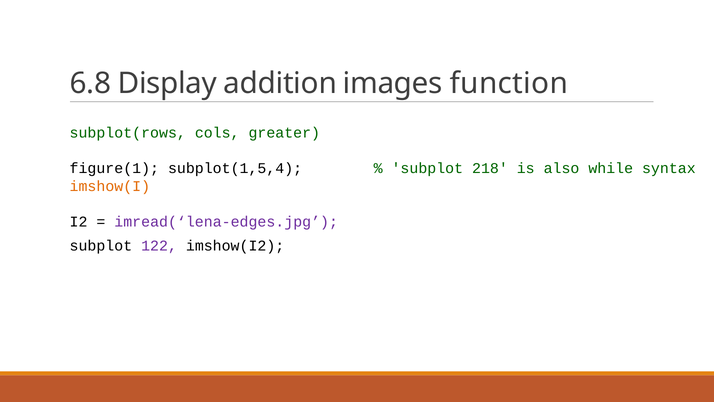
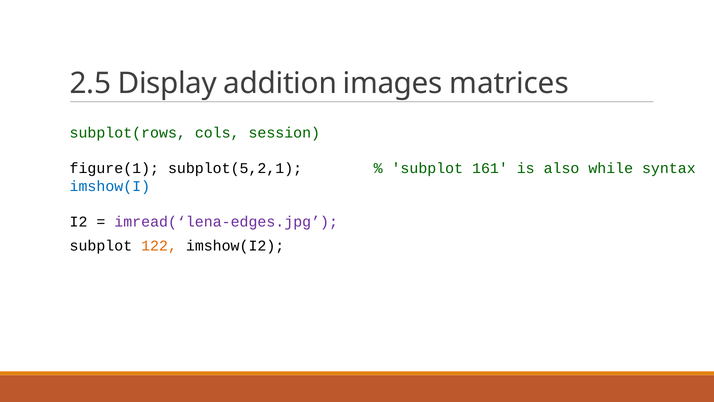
6.8: 6.8 -> 2.5
function: function -> matrices
greater: greater -> session
subplot(1,5,4: subplot(1,5,4 -> subplot(5,2,1
218: 218 -> 161
imshow(I colour: orange -> blue
122 colour: purple -> orange
